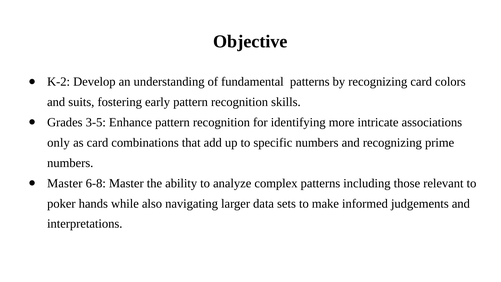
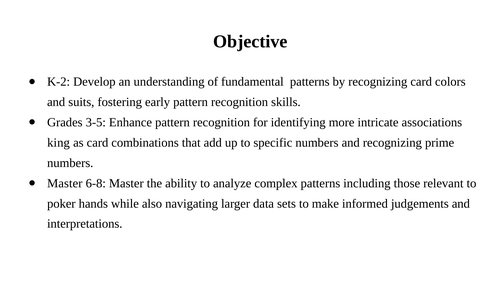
only: only -> king
